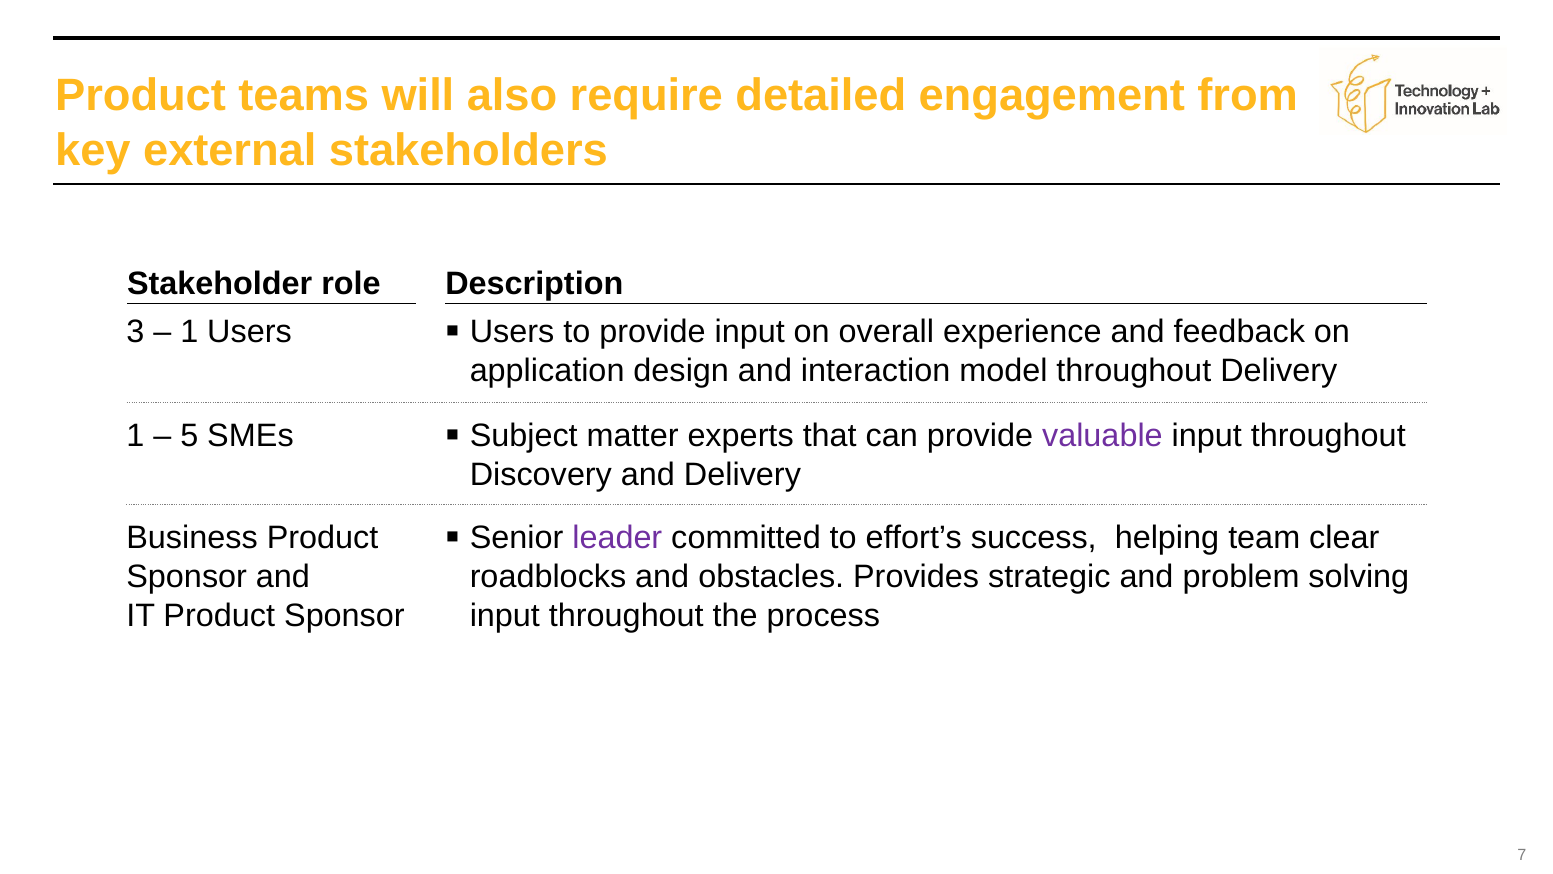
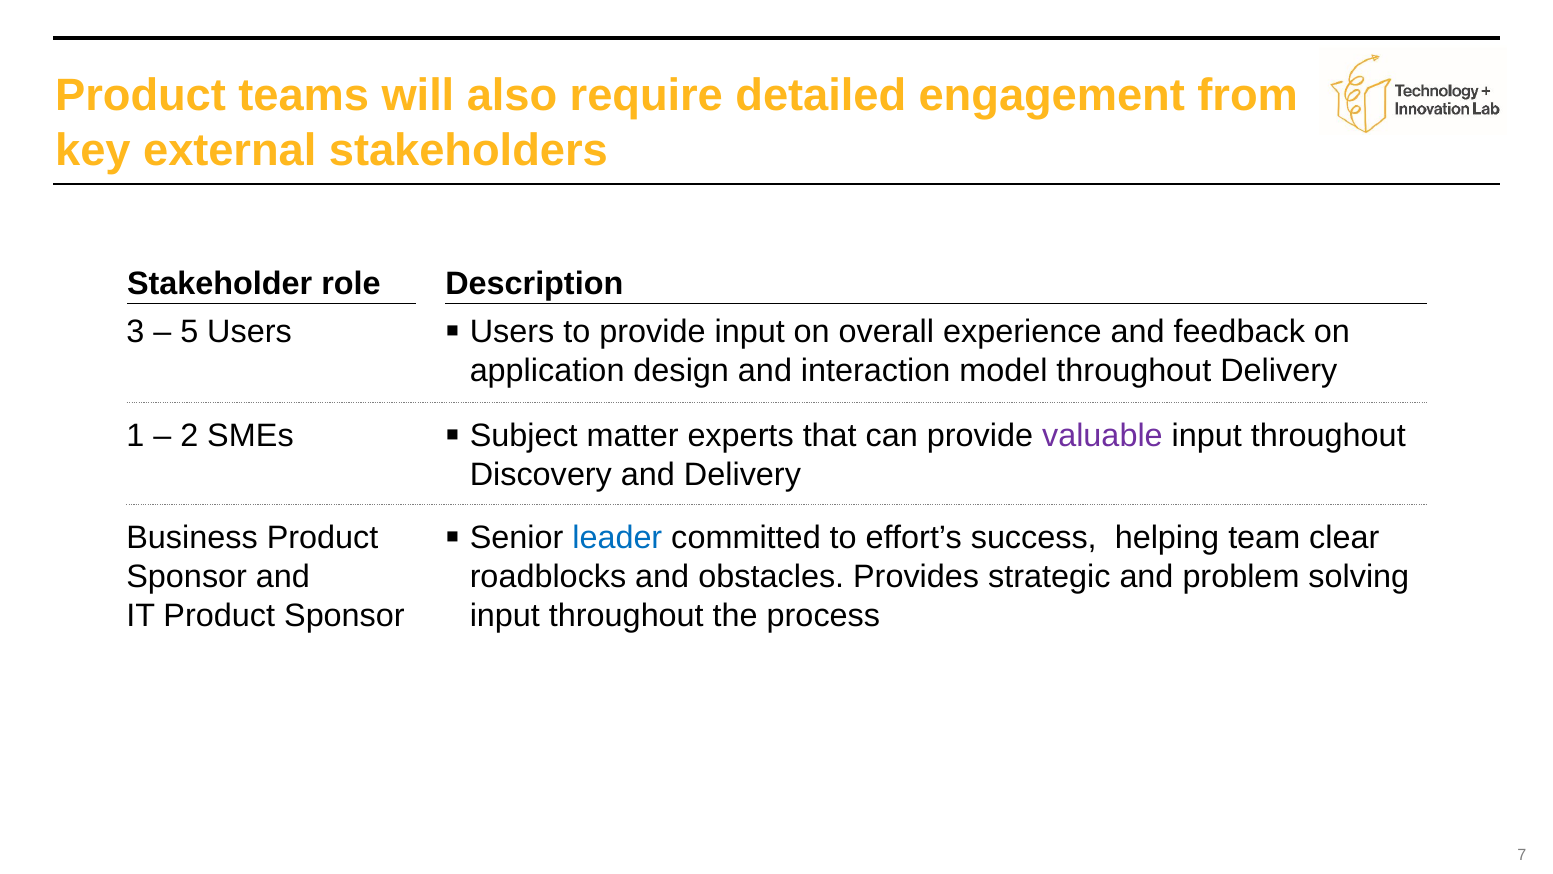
1 at (189, 332): 1 -> 5
5: 5 -> 2
leader colour: purple -> blue
